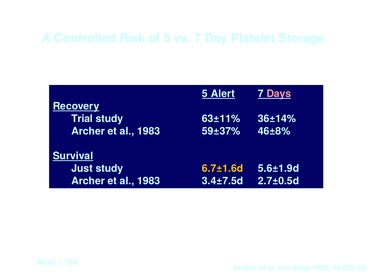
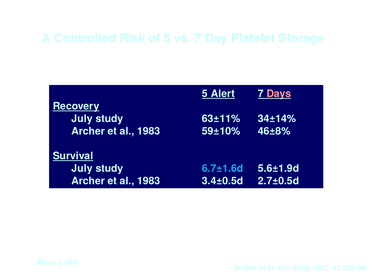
Trial at (82, 119): Trial -> July
36±14%: 36±14% -> 34±14%
59±37%: 59±37% -> 59±10%
Just at (82, 168): Just -> July
6.7±1.6d colour: yellow -> light blue
3.4±7.5d: 3.4±7.5d -> 3.4±0.5d
